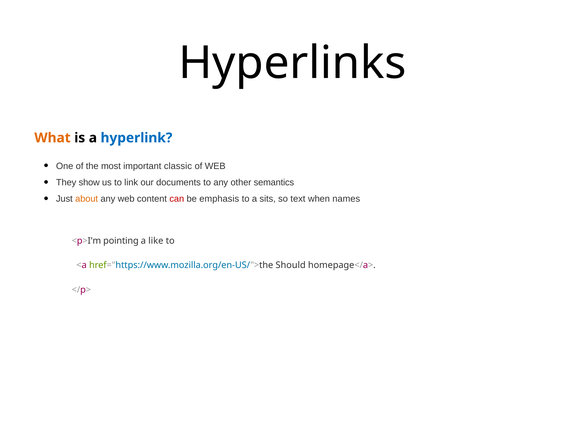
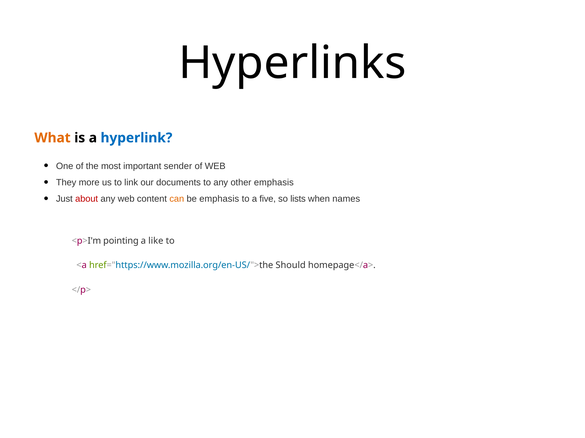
classic: classic -> sender
show: show -> more
other semantics: semantics -> emphasis
about colour: orange -> red
can colour: red -> orange
sits: sits -> five
text: text -> lists
